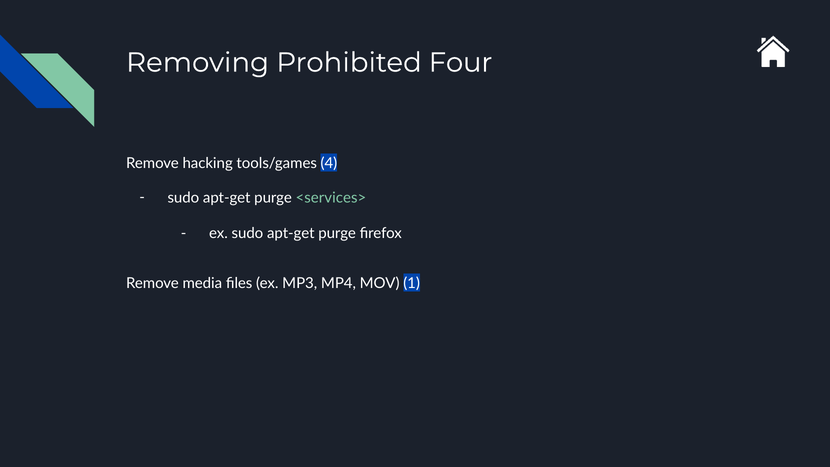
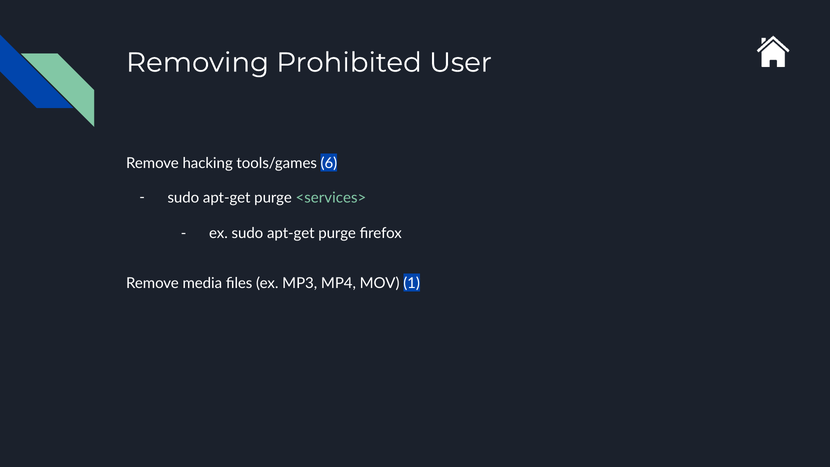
Four: Four -> User
4: 4 -> 6
